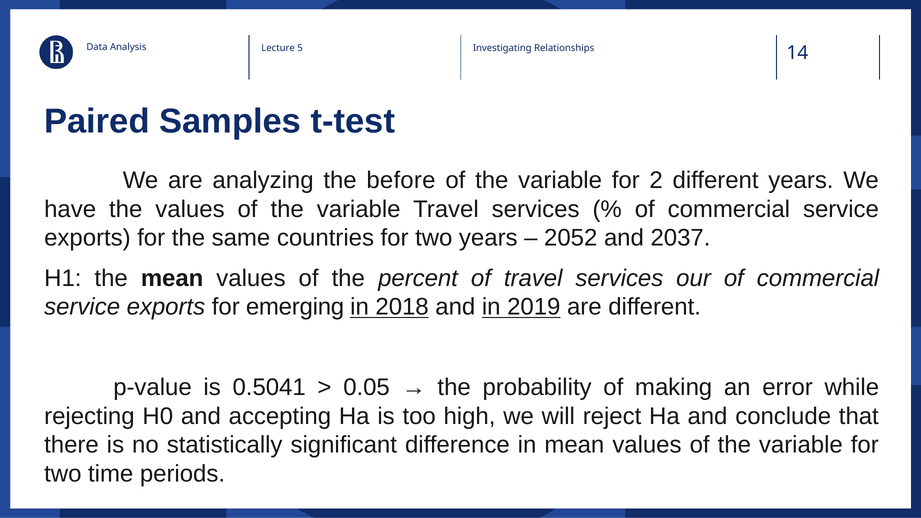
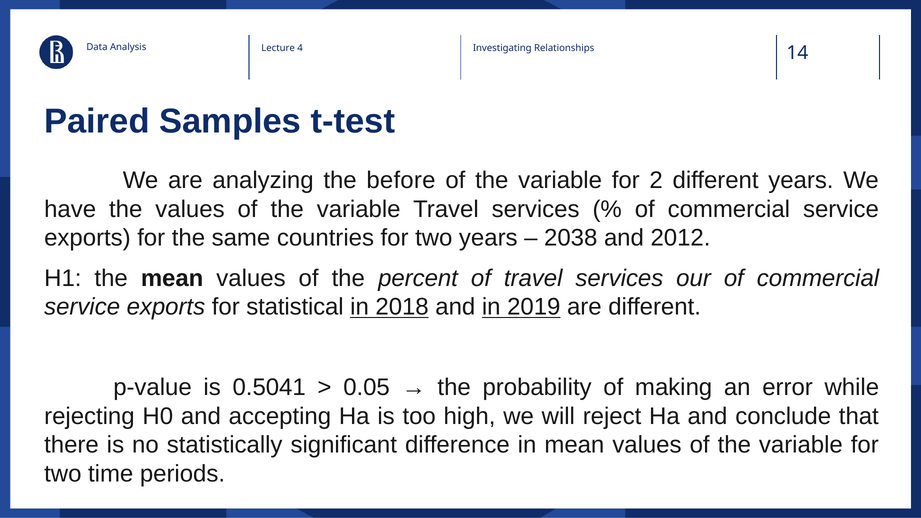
5: 5 -> 4
2052: 2052 -> 2038
2037: 2037 -> 2012
emerging: emerging -> statistical
